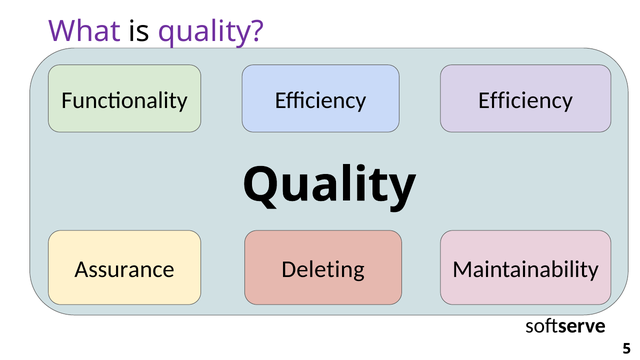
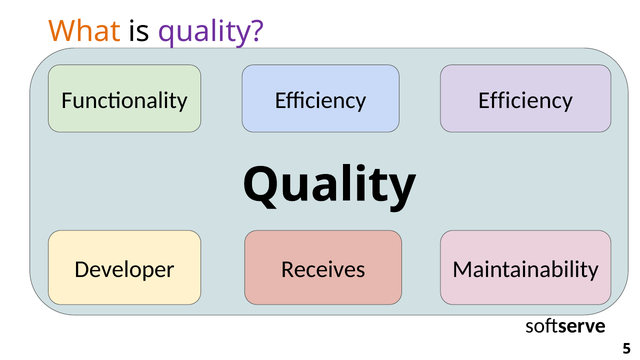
What colour: purple -> orange
Assurance: Assurance -> Developer
Deleting: Deleting -> Receives
